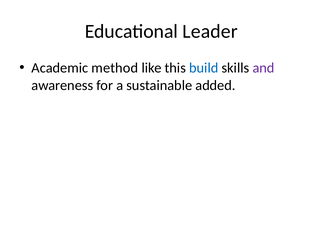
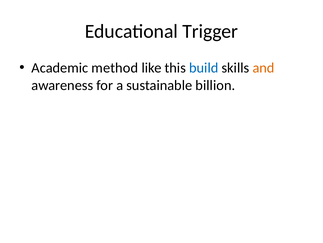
Leader: Leader -> Trigger
and colour: purple -> orange
added: added -> billion
